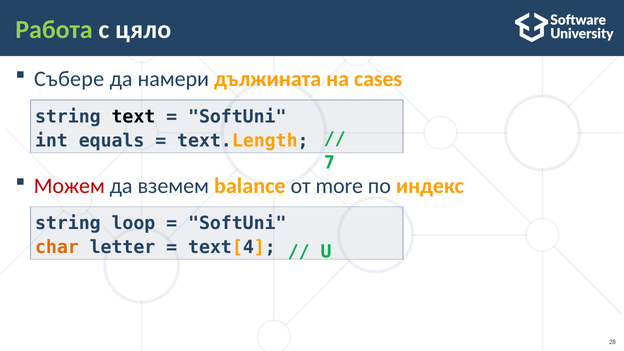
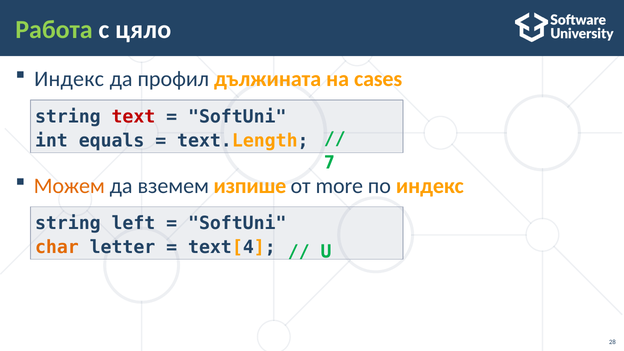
Събере at (69, 79): Събере -> Индекс
намери: намери -> профил
text colour: black -> red
Можем colour: red -> orange
balance: balance -> изпише
loop: loop -> left
